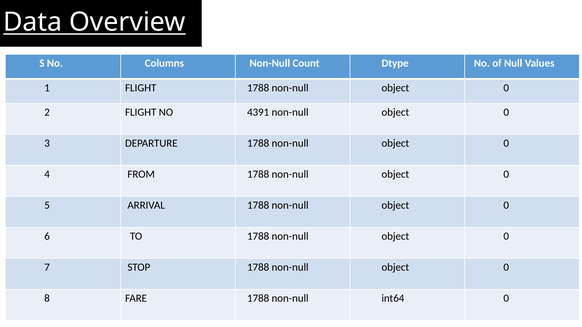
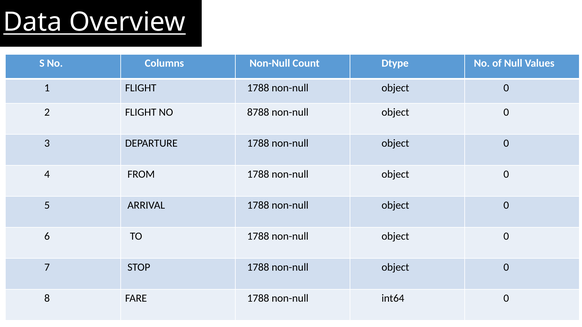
4391: 4391 -> 8788
